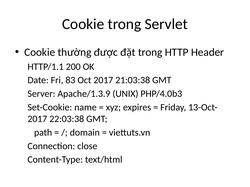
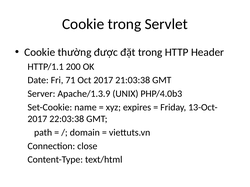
83: 83 -> 71
